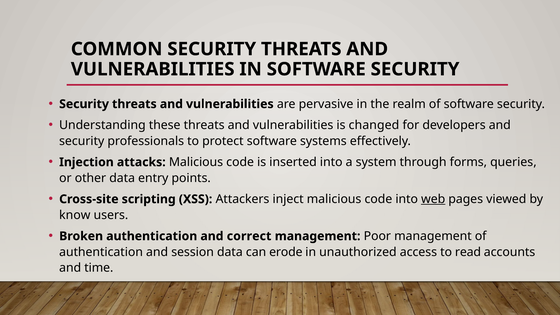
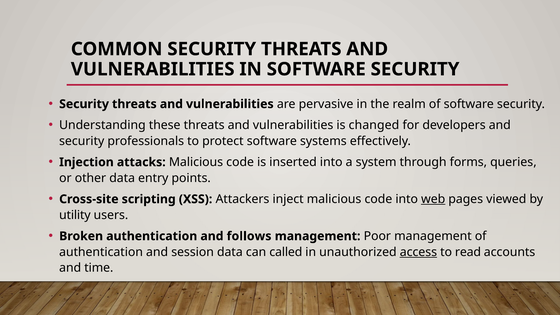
know: know -> utility
correct: correct -> follows
erode: erode -> called
access underline: none -> present
